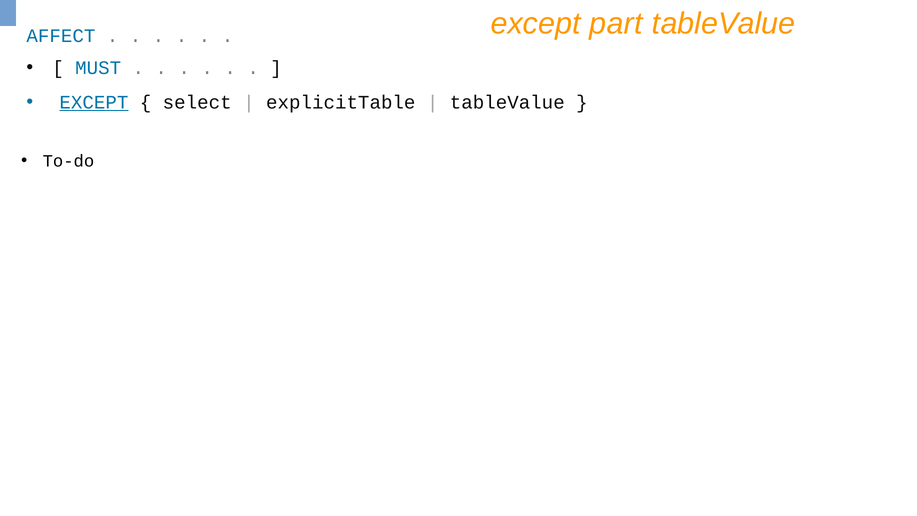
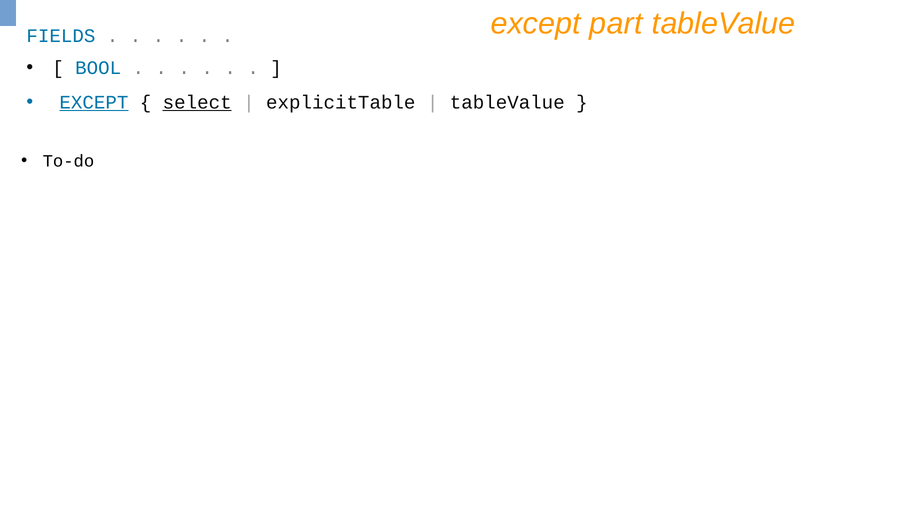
AFFECT: AFFECT -> FIELDS
MUST: MUST -> BOOL
select underline: none -> present
